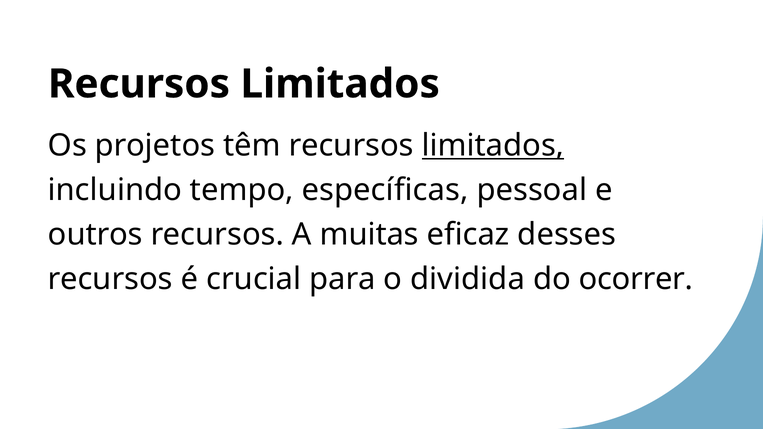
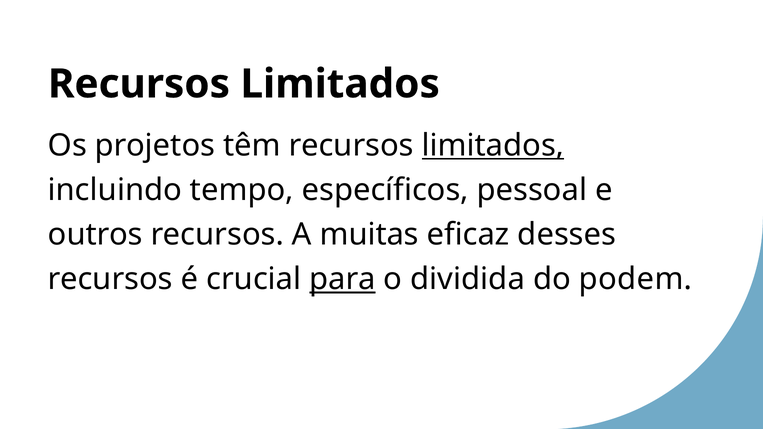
específicas: específicas -> específicos
para underline: none -> present
ocorrer: ocorrer -> podem
